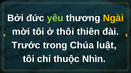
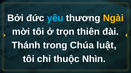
yêu colour: light green -> light blue
thôi: thôi -> trọn
Trước: Trước -> Thánh
